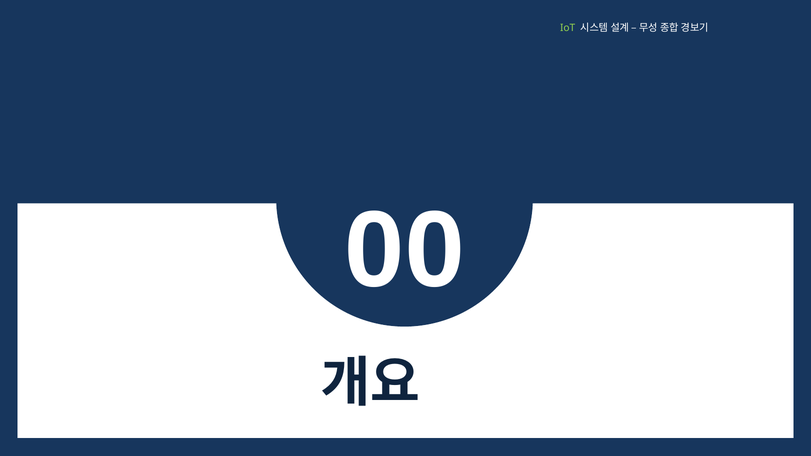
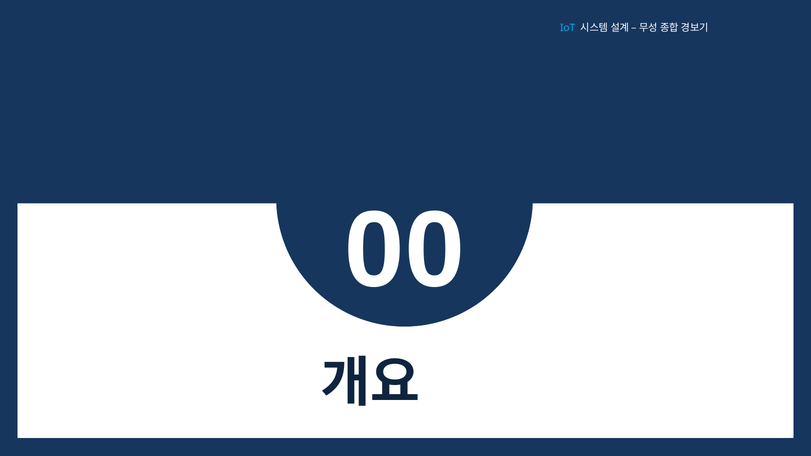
IoT colour: light green -> light blue
